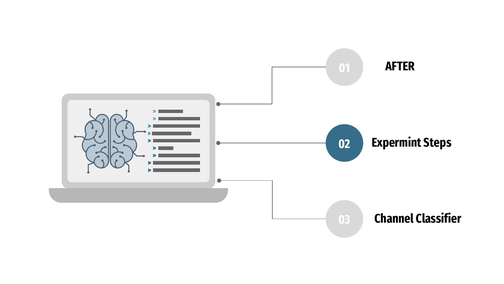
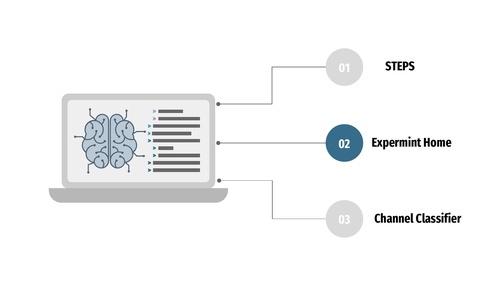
AFTER: AFTER -> STEPS
Steps: Steps -> Home
